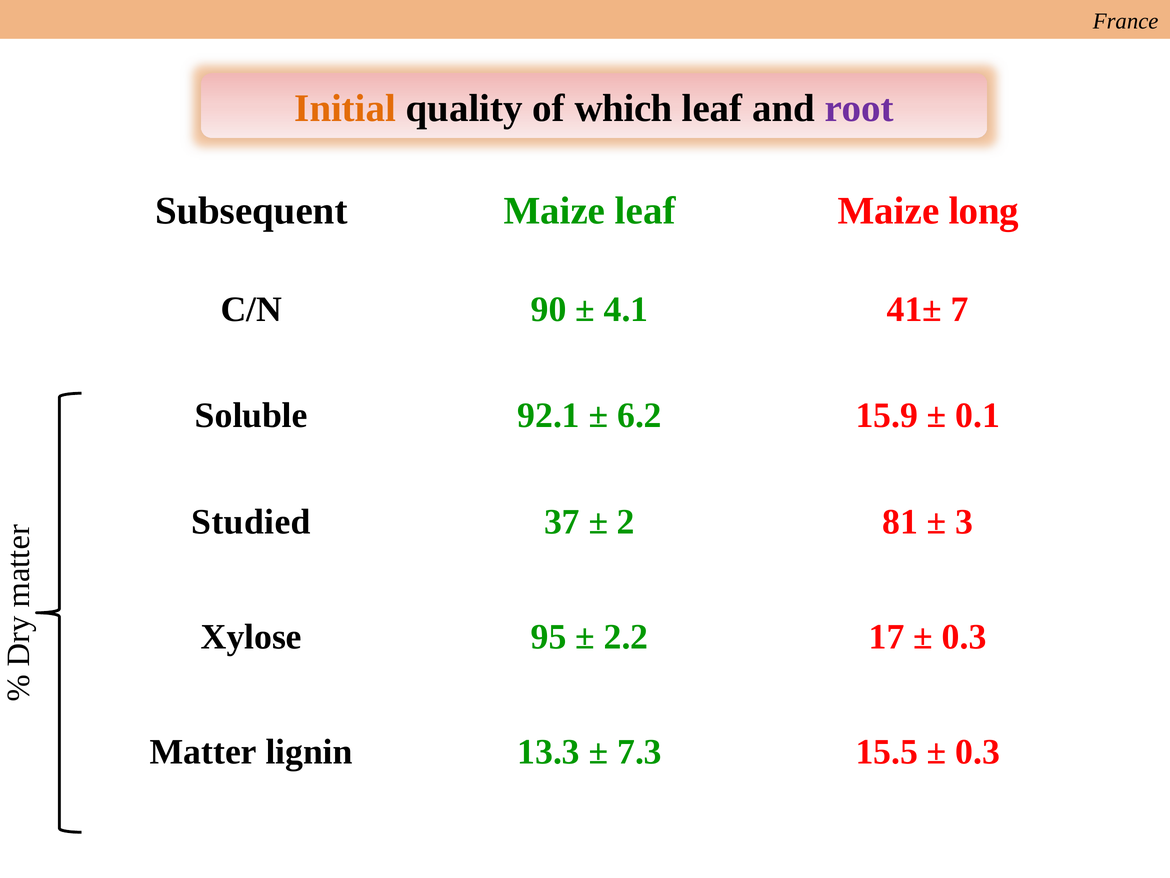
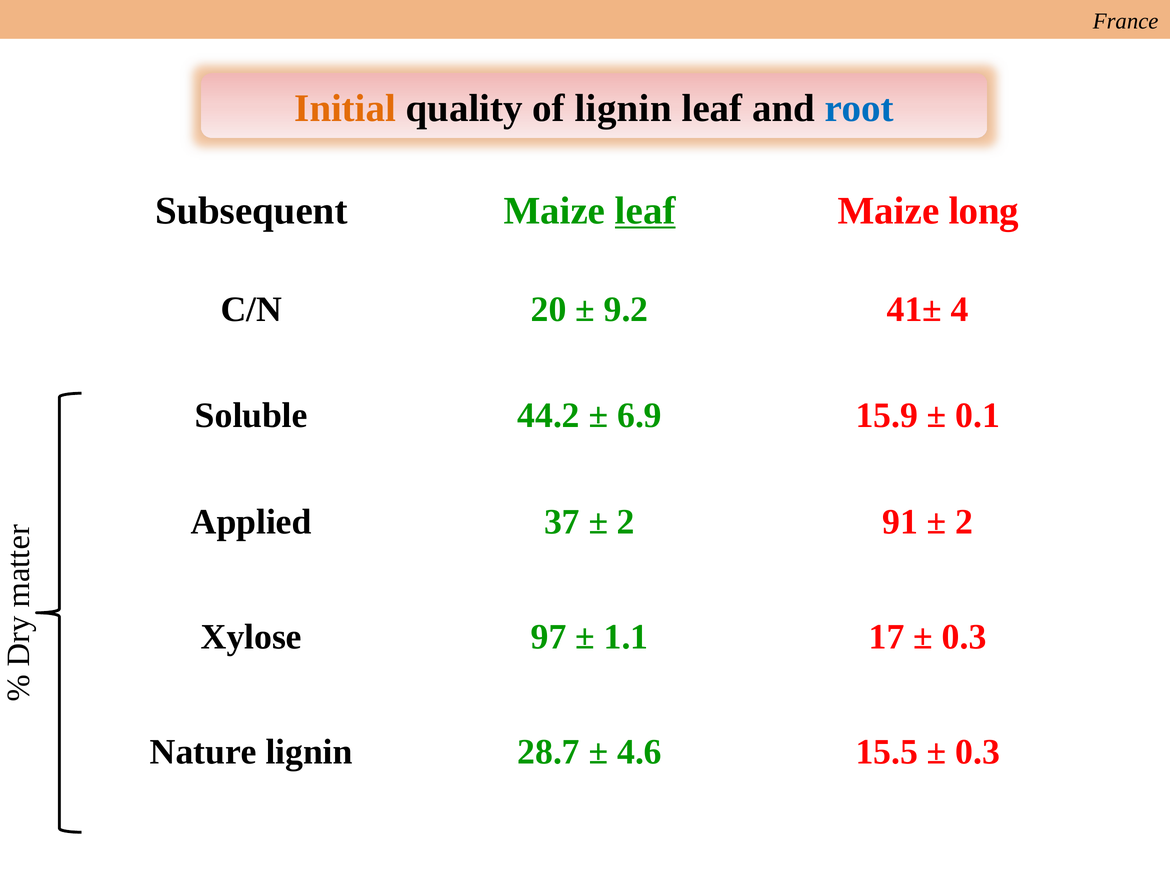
of which: which -> lignin
root colour: purple -> blue
leaf at (645, 211) underline: none -> present
90: 90 -> 20
4.1: 4.1 -> 9.2
7: 7 -> 4
92.1: 92.1 -> 44.2
6.2: 6.2 -> 6.9
Studied: Studied -> Applied
81: 81 -> 91
3 at (964, 521): 3 -> 2
95: 95 -> 97
2.2: 2.2 -> 1.1
Matter: Matter -> Nature
13.3: 13.3 -> 28.7
7.3: 7.3 -> 4.6
